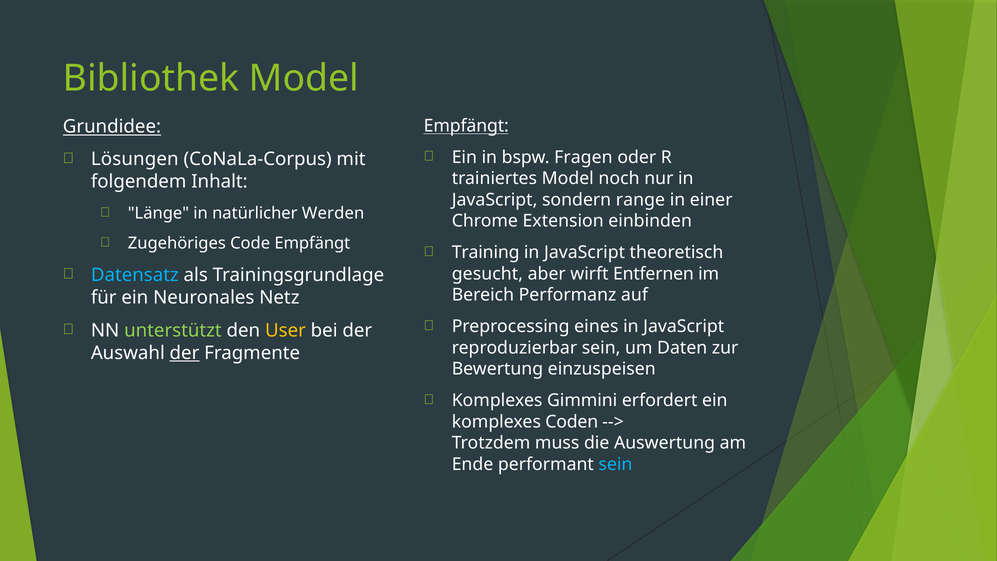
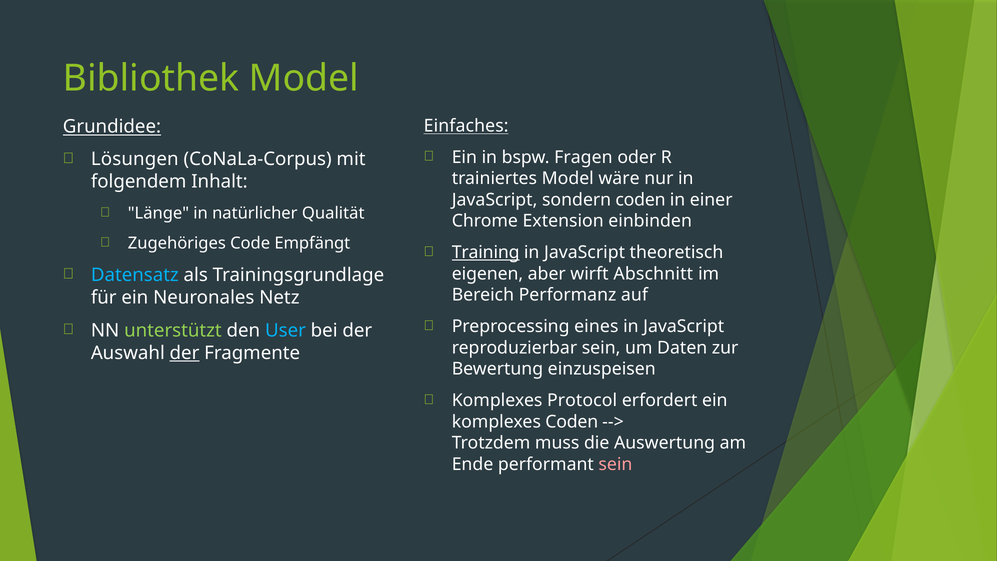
Empfängt at (466, 126): Empfängt -> Einfaches
noch: noch -> wäre
sondern range: range -> coden
Werden: Werden -> Qualität
Training underline: none -> present
gesucht: gesucht -> eigenen
Entfernen: Entfernen -> Abschnitt
User colour: yellow -> light blue
Gimmini: Gimmini -> Protocol
sein at (615, 464) colour: light blue -> pink
